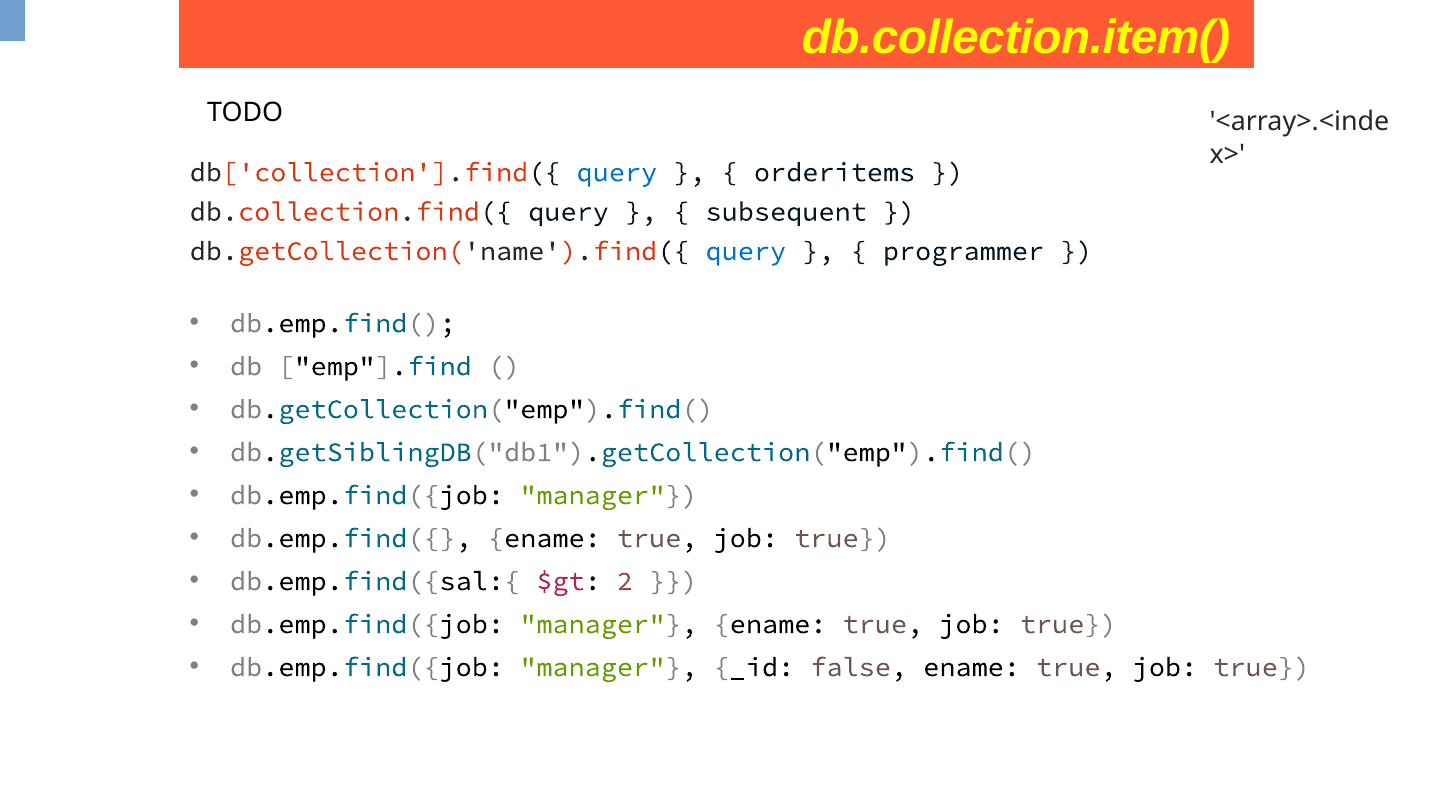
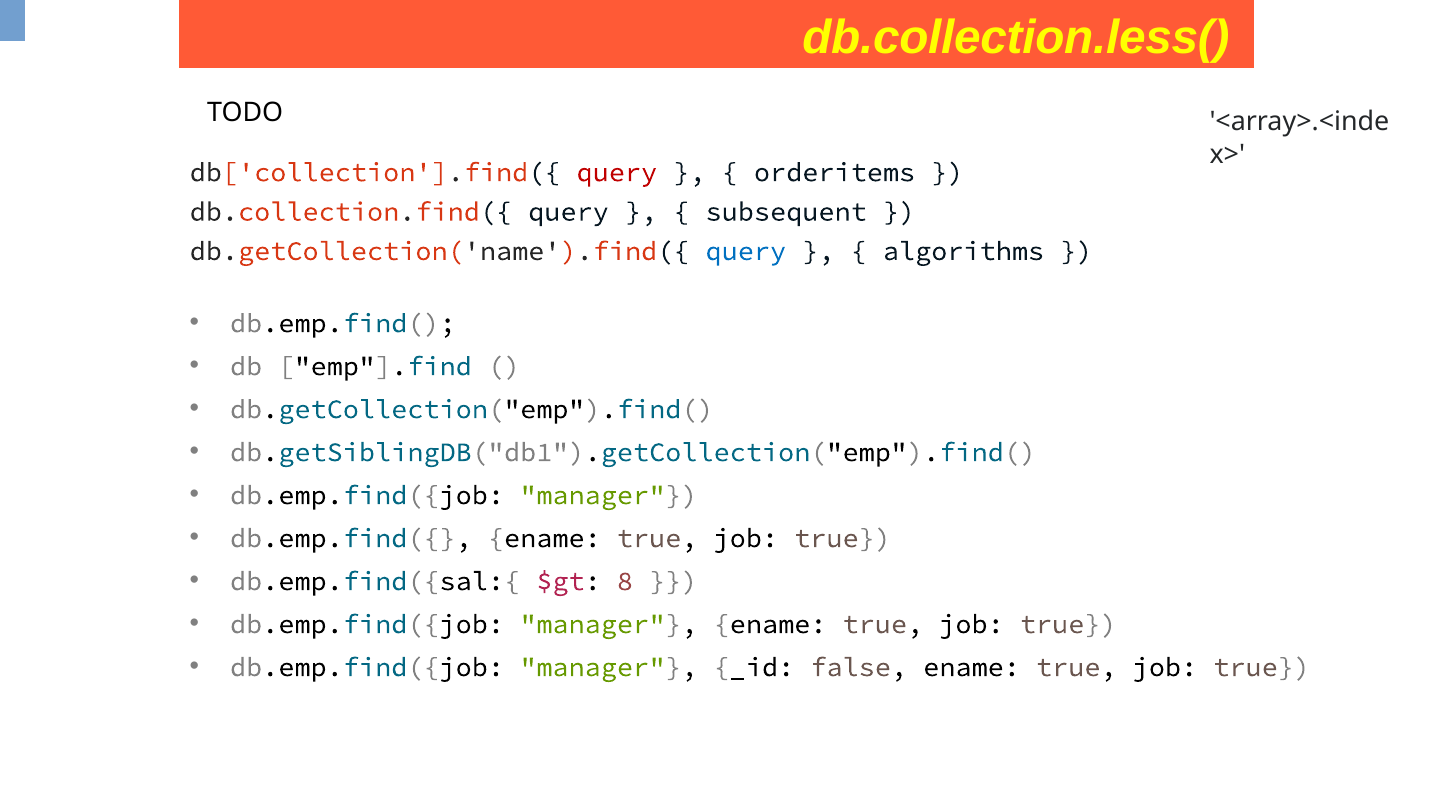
db.collection.item(: db.collection.item( -> db.collection.less(
query at (617, 172) colour: blue -> red
programmer: programmer -> algorithms
2: 2 -> 8
